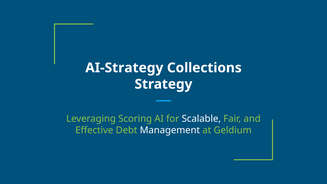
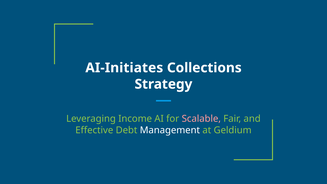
AI-Strategy: AI-Strategy -> AI-Initiates
Scoring: Scoring -> Income
Scalable colour: white -> pink
